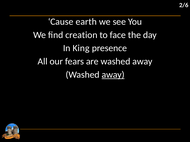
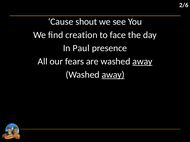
earth: earth -> shout
King: King -> Paul
away at (142, 62) underline: none -> present
